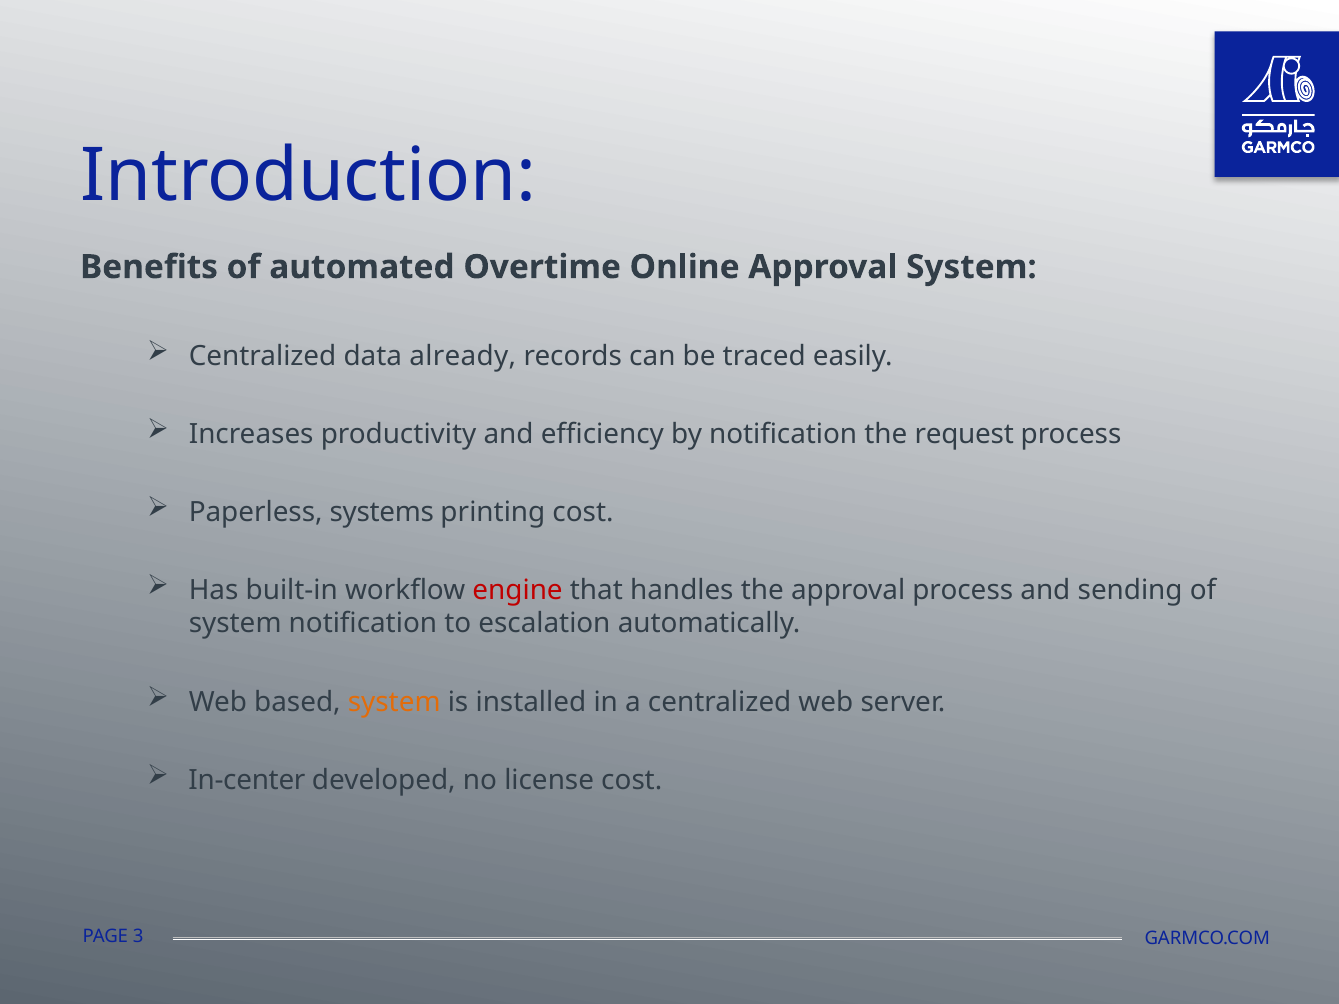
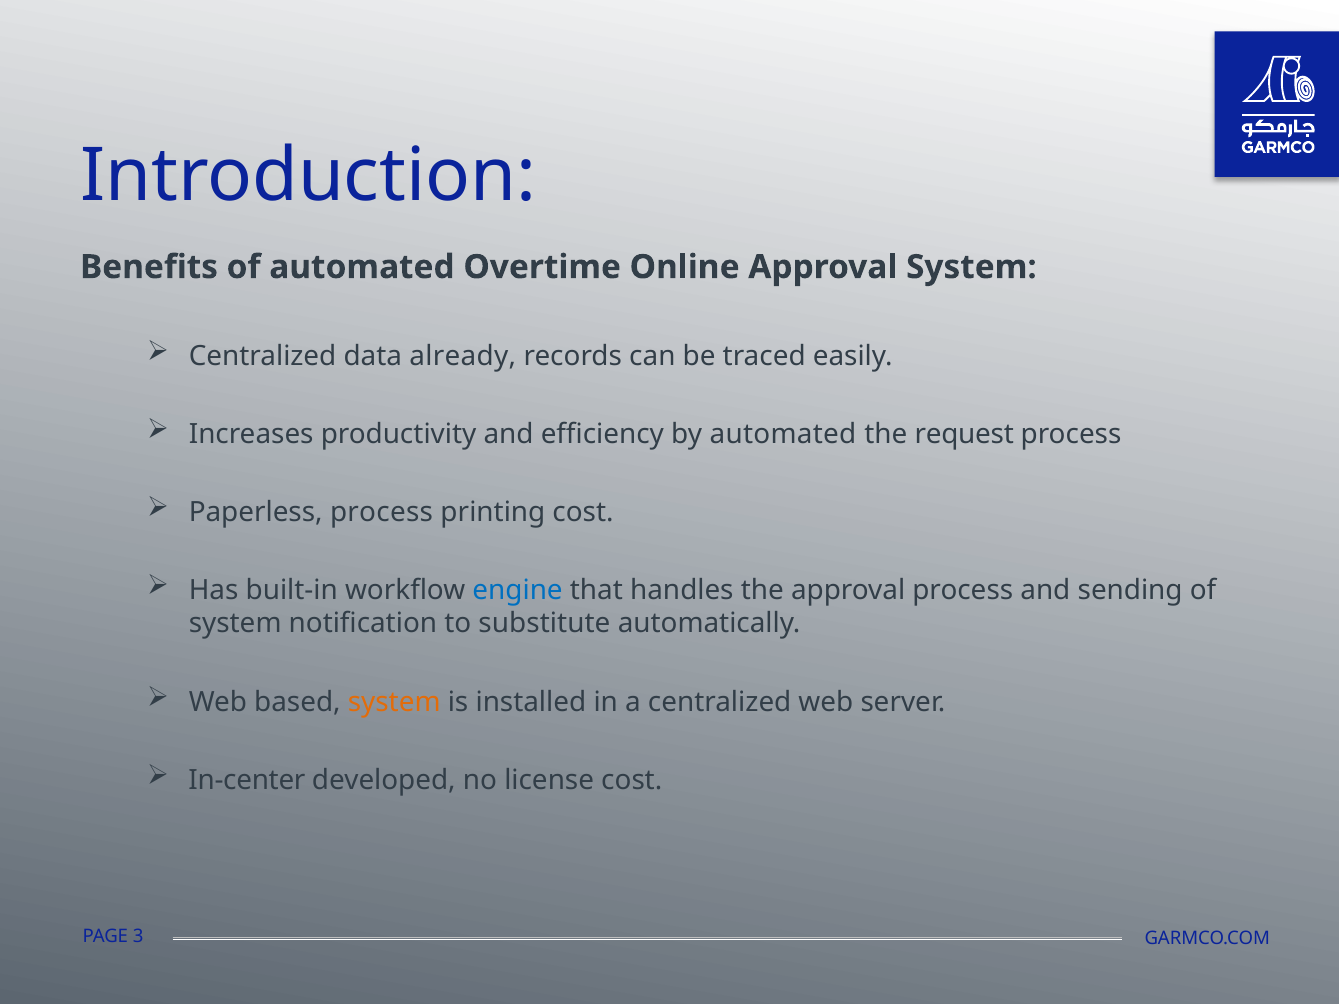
by notification: notification -> automated
Paperless systems: systems -> process
engine colour: red -> blue
escalation: escalation -> substitute
